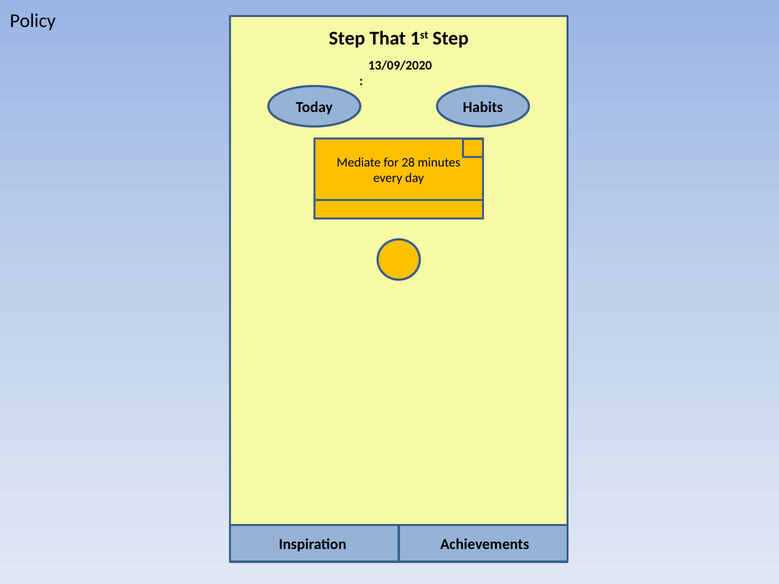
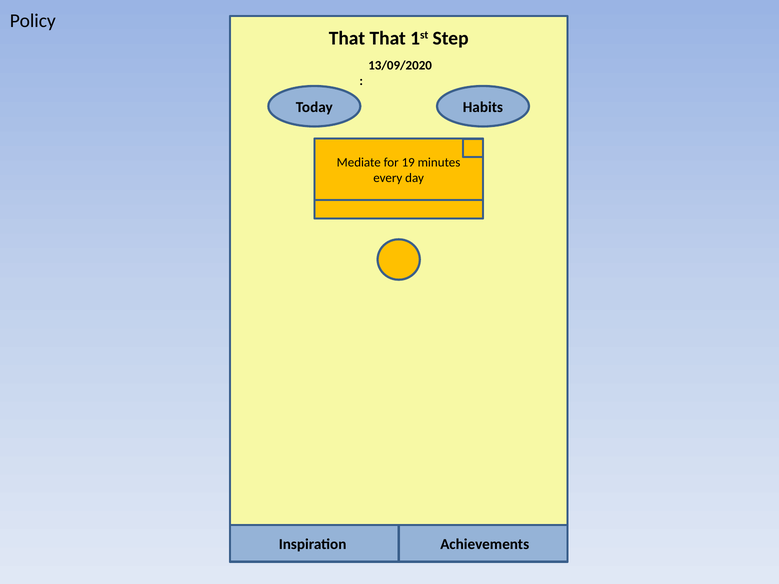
Step at (347, 38): Step -> That
28: 28 -> 19
